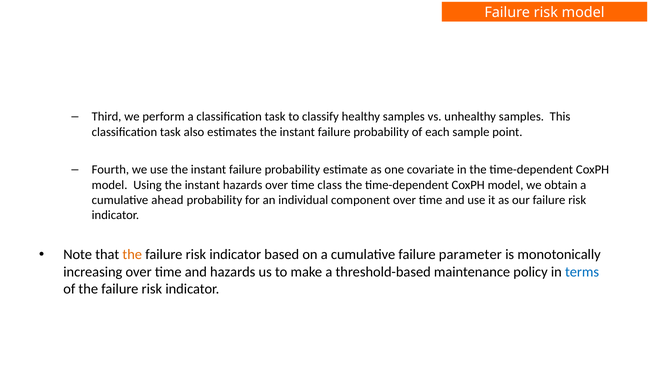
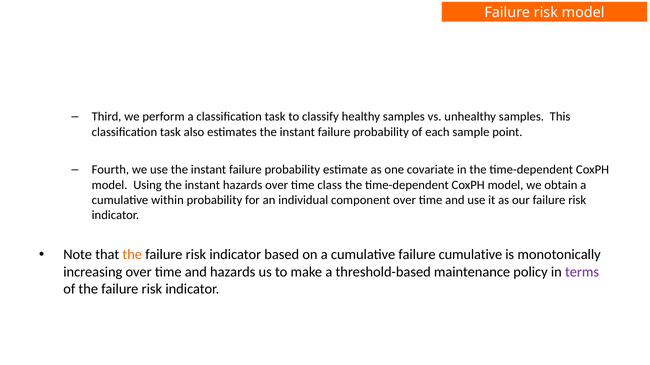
ahead: ahead -> within
failure parameter: parameter -> cumulative
terms colour: blue -> purple
